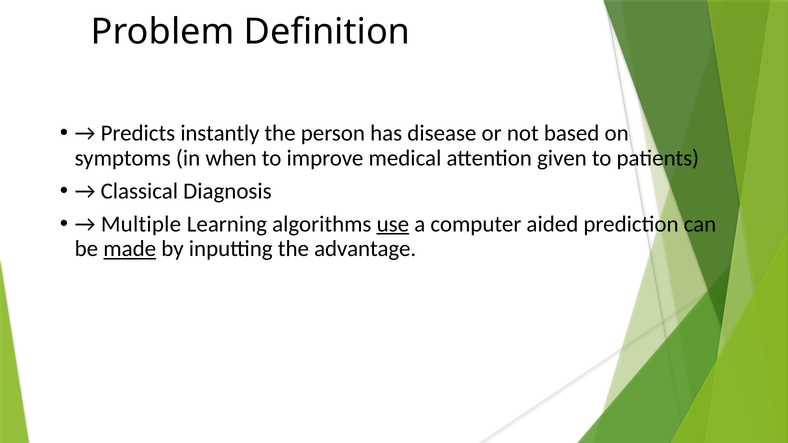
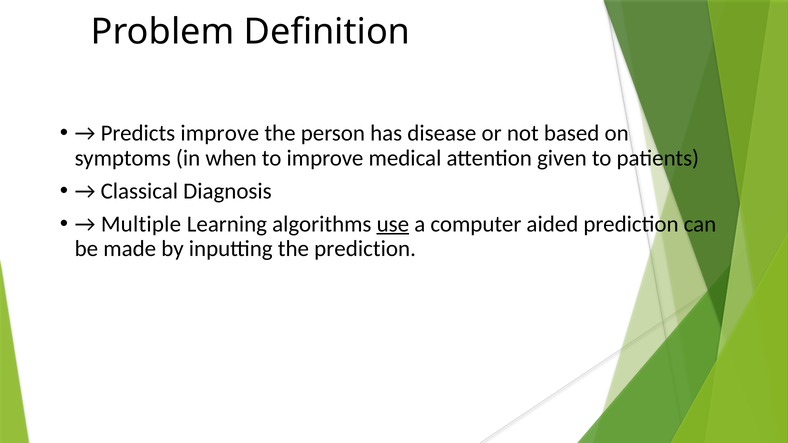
Predicts instantly: instantly -> improve
made underline: present -> none
the advantage: advantage -> prediction
